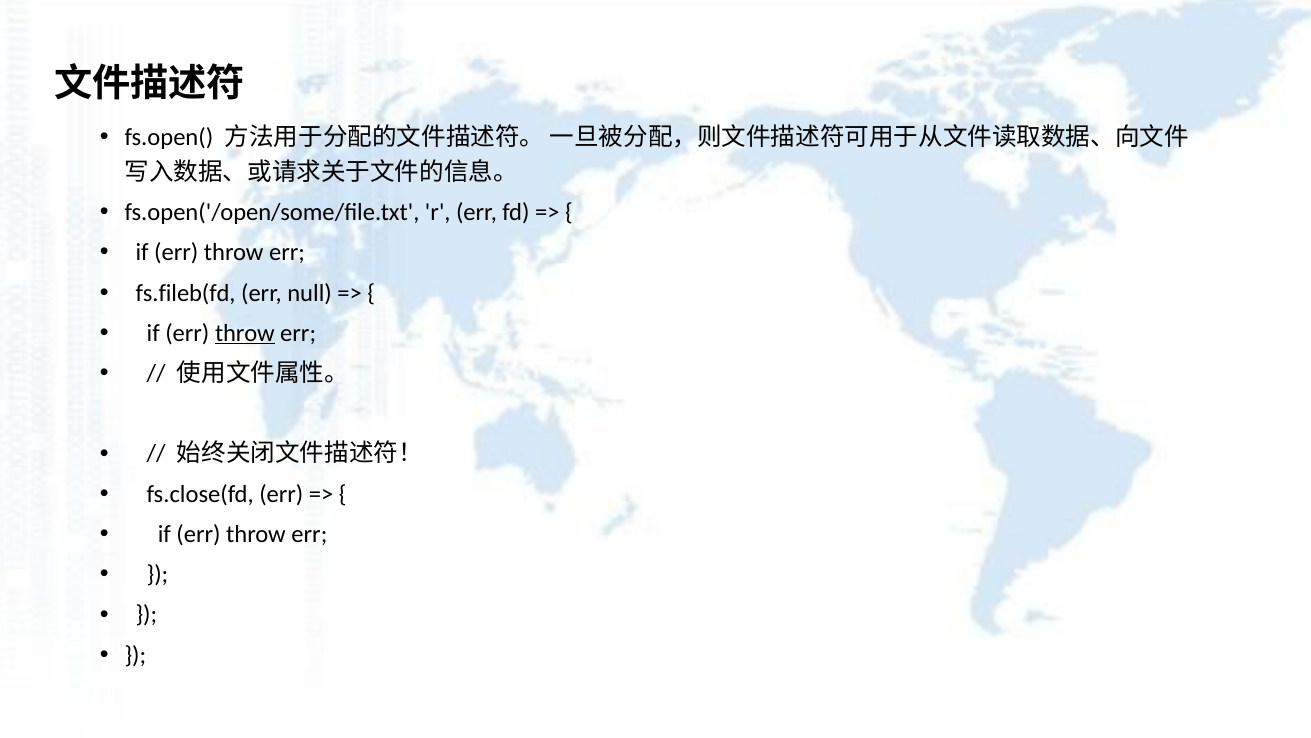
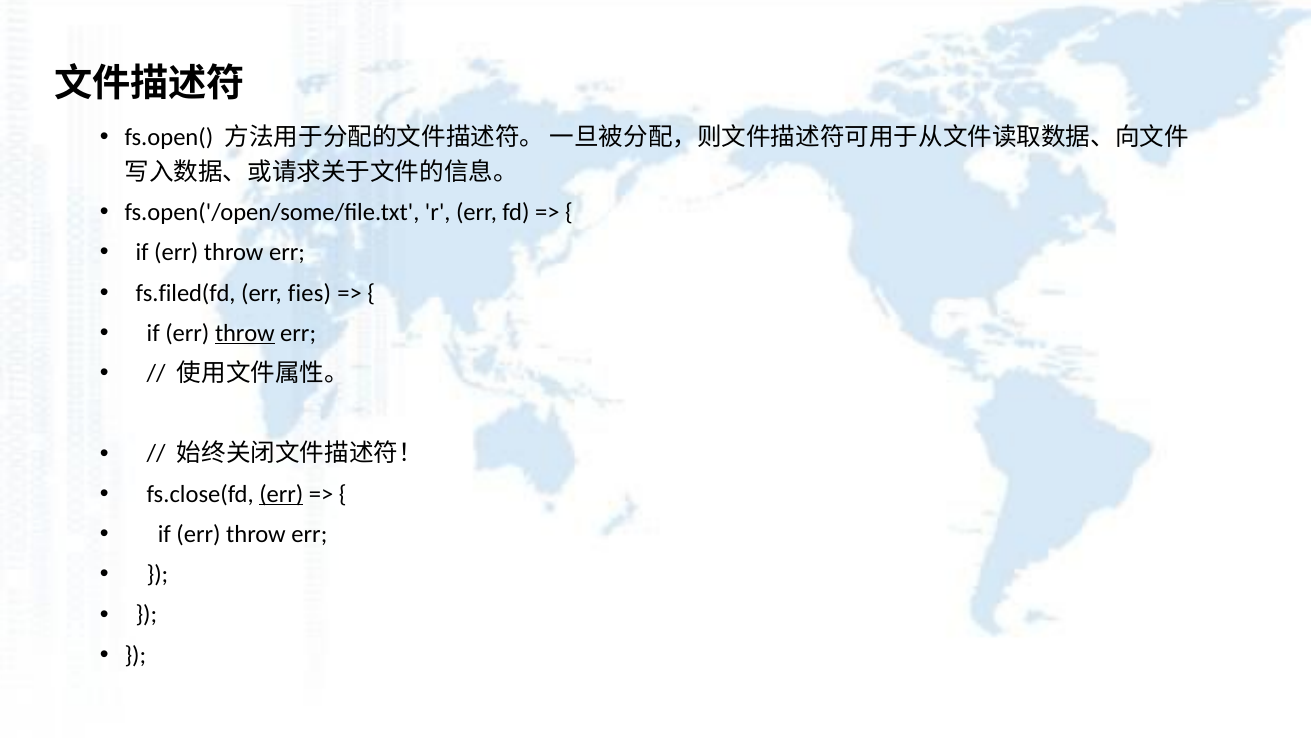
fs.fileb(fd: fs.fileb(fd -> fs.filed(fd
null: null -> fies
err at (281, 494) underline: none -> present
